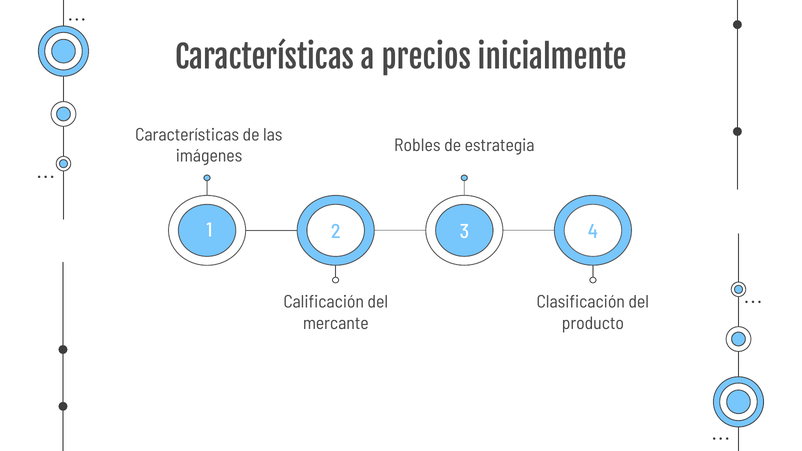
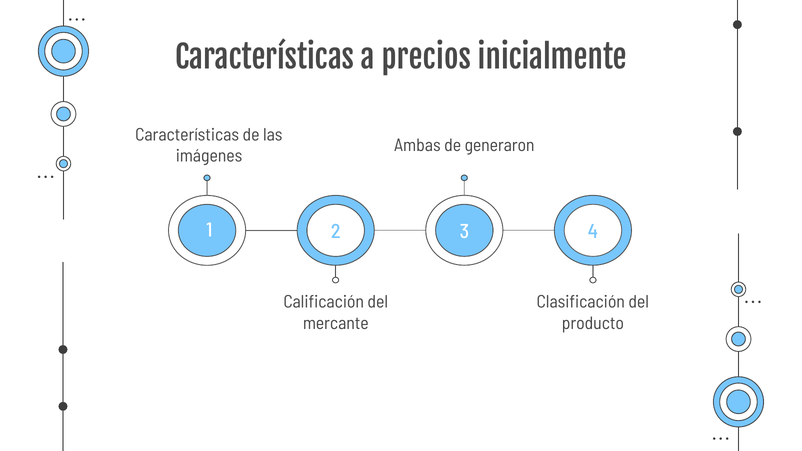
Robles: Robles -> Ambas
estrategia: estrategia -> generaron
